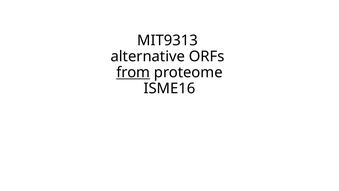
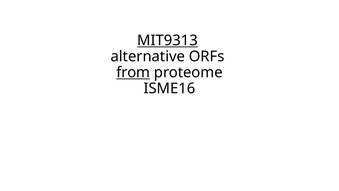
MIT9313 underline: none -> present
